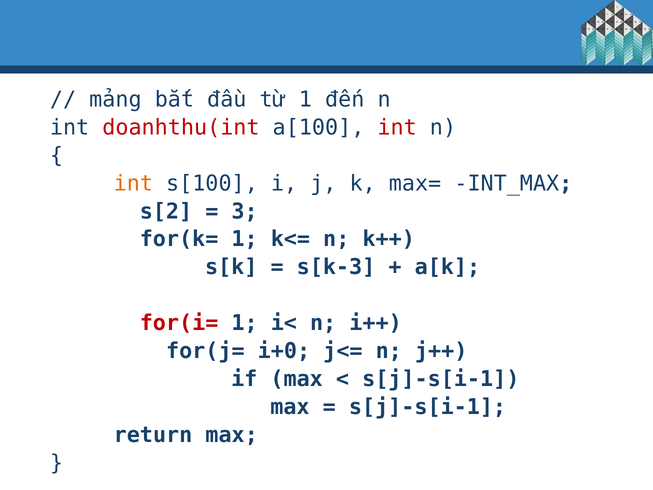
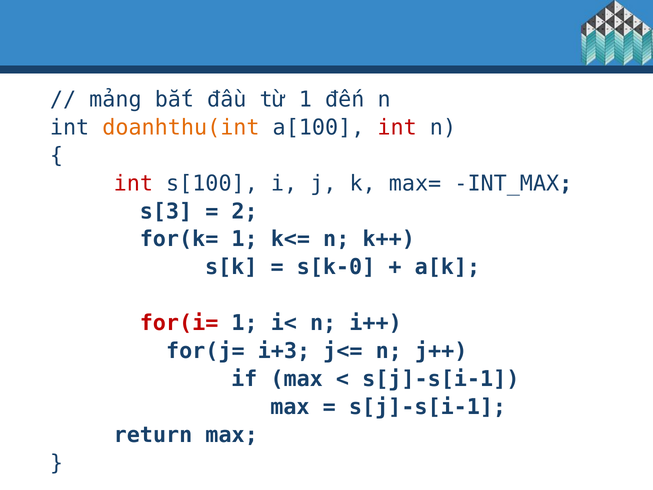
doanhthu(int colour: red -> orange
int at (133, 183) colour: orange -> red
s[2: s[2 -> s[3
3: 3 -> 2
s[k-3: s[k-3 -> s[k-0
i+0: i+0 -> i+3
